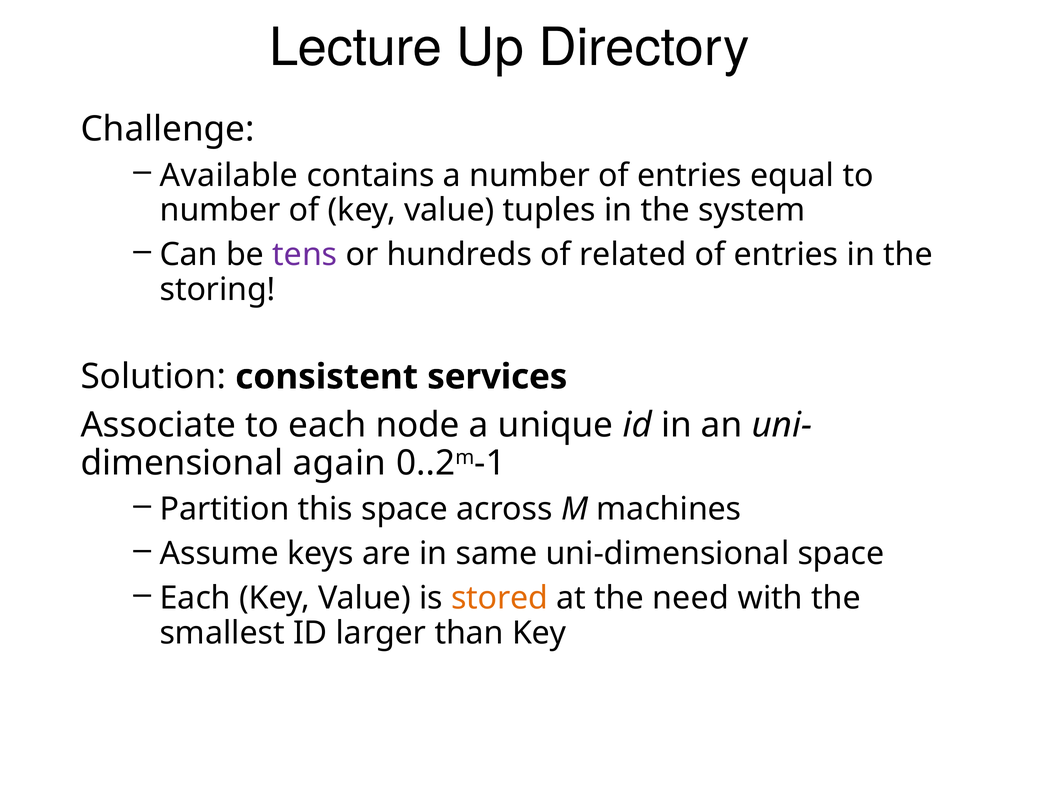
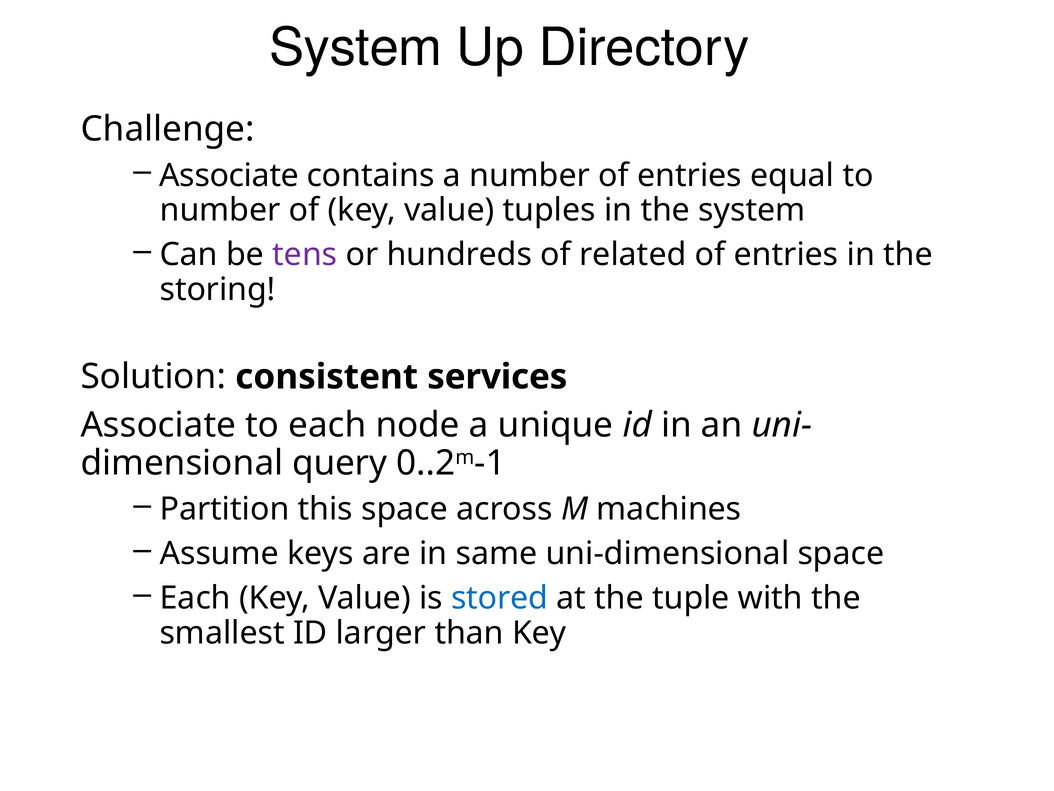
Lecture at (356, 48): Lecture -> System
Available at (229, 175): Available -> Associate
again: again -> query
stored colour: orange -> blue
need: need -> tuple
